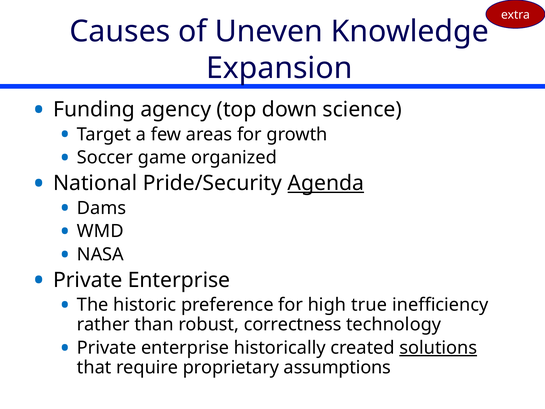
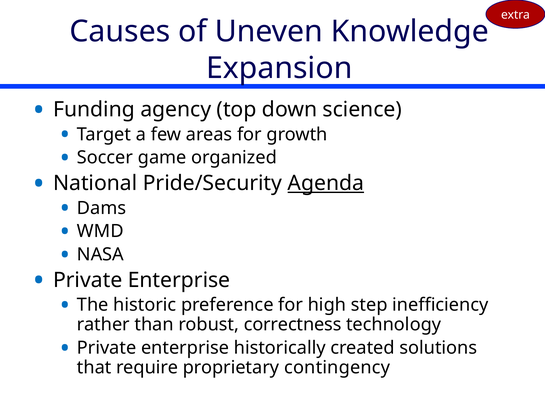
true: true -> step
solutions underline: present -> none
assumptions: assumptions -> contingency
